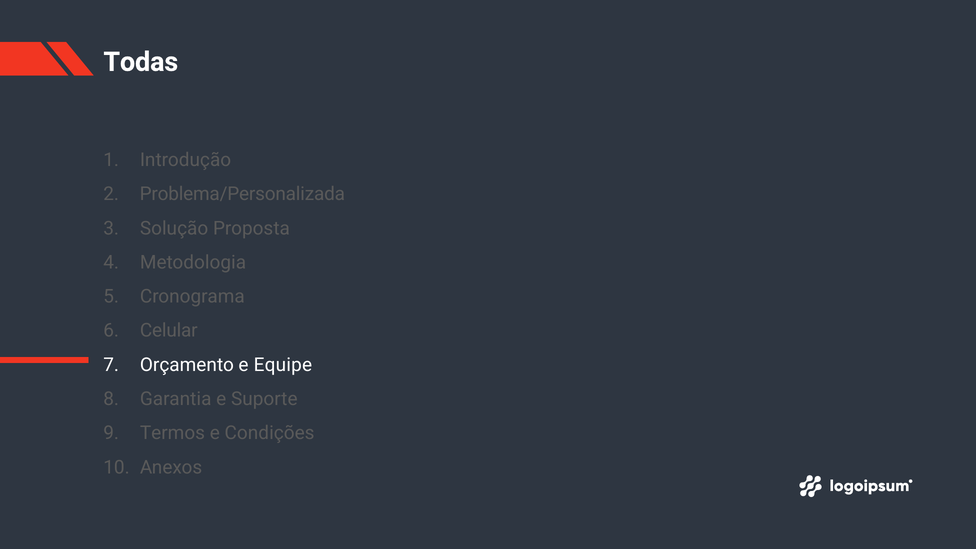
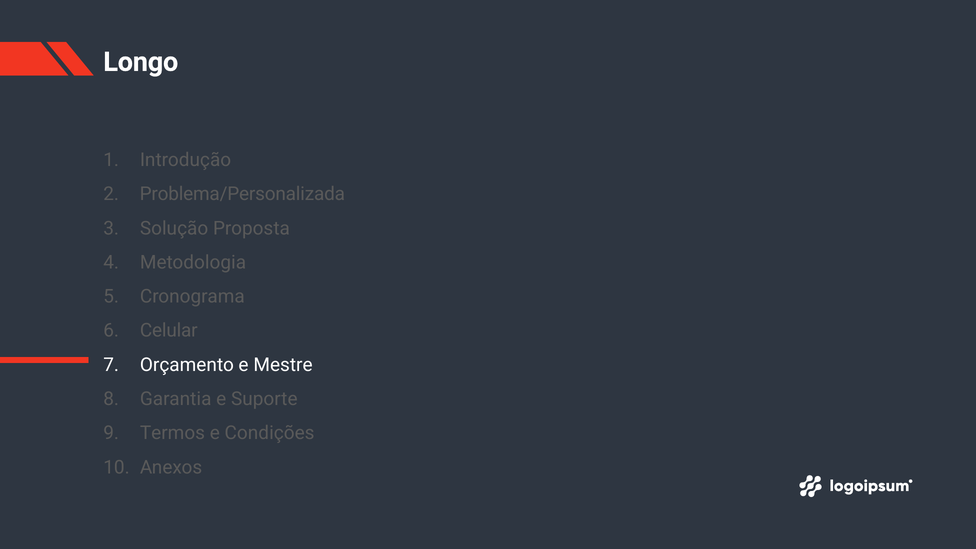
Todas: Todas -> Longo
Equipe: Equipe -> Mestre
